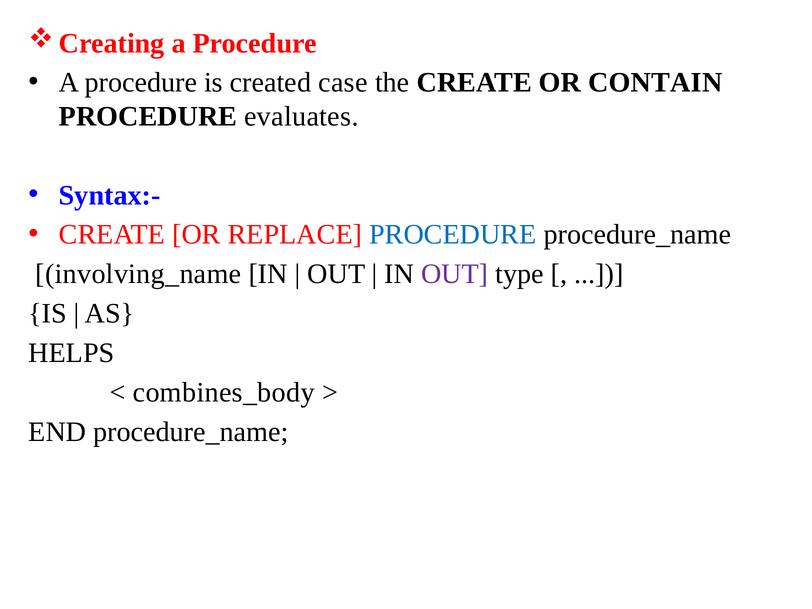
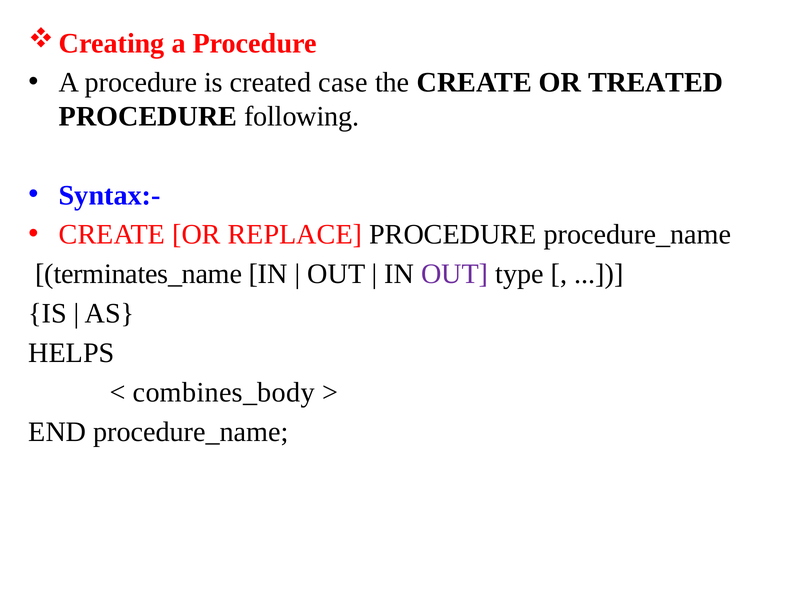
CONTAIN: CONTAIN -> TREATED
evaluates: evaluates -> following
PROCEDURE at (453, 235) colour: blue -> black
involving_name: involving_name -> terminates_name
